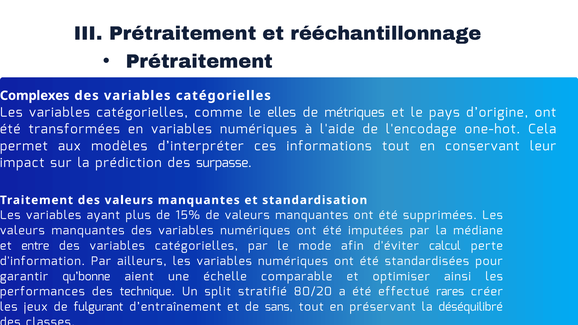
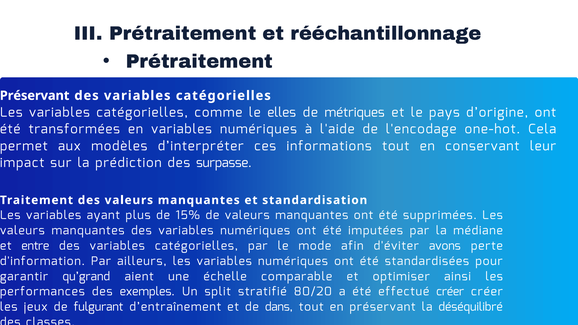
Complexes at (35, 96): Complexes -> Préservant
calcul: calcul -> avons
qu’bonne: qu’bonne -> qu’grand
technique: technique -> exemples
effectué rares: rares -> créer
sans: sans -> dans
